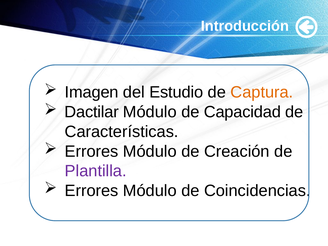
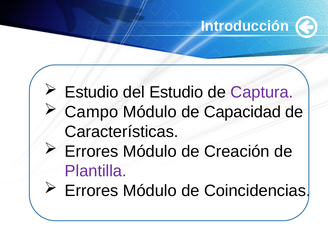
Imagen at (92, 92): Imagen -> Estudio
Captura colour: orange -> purple
Dactilar: Dactilar -> Campo
